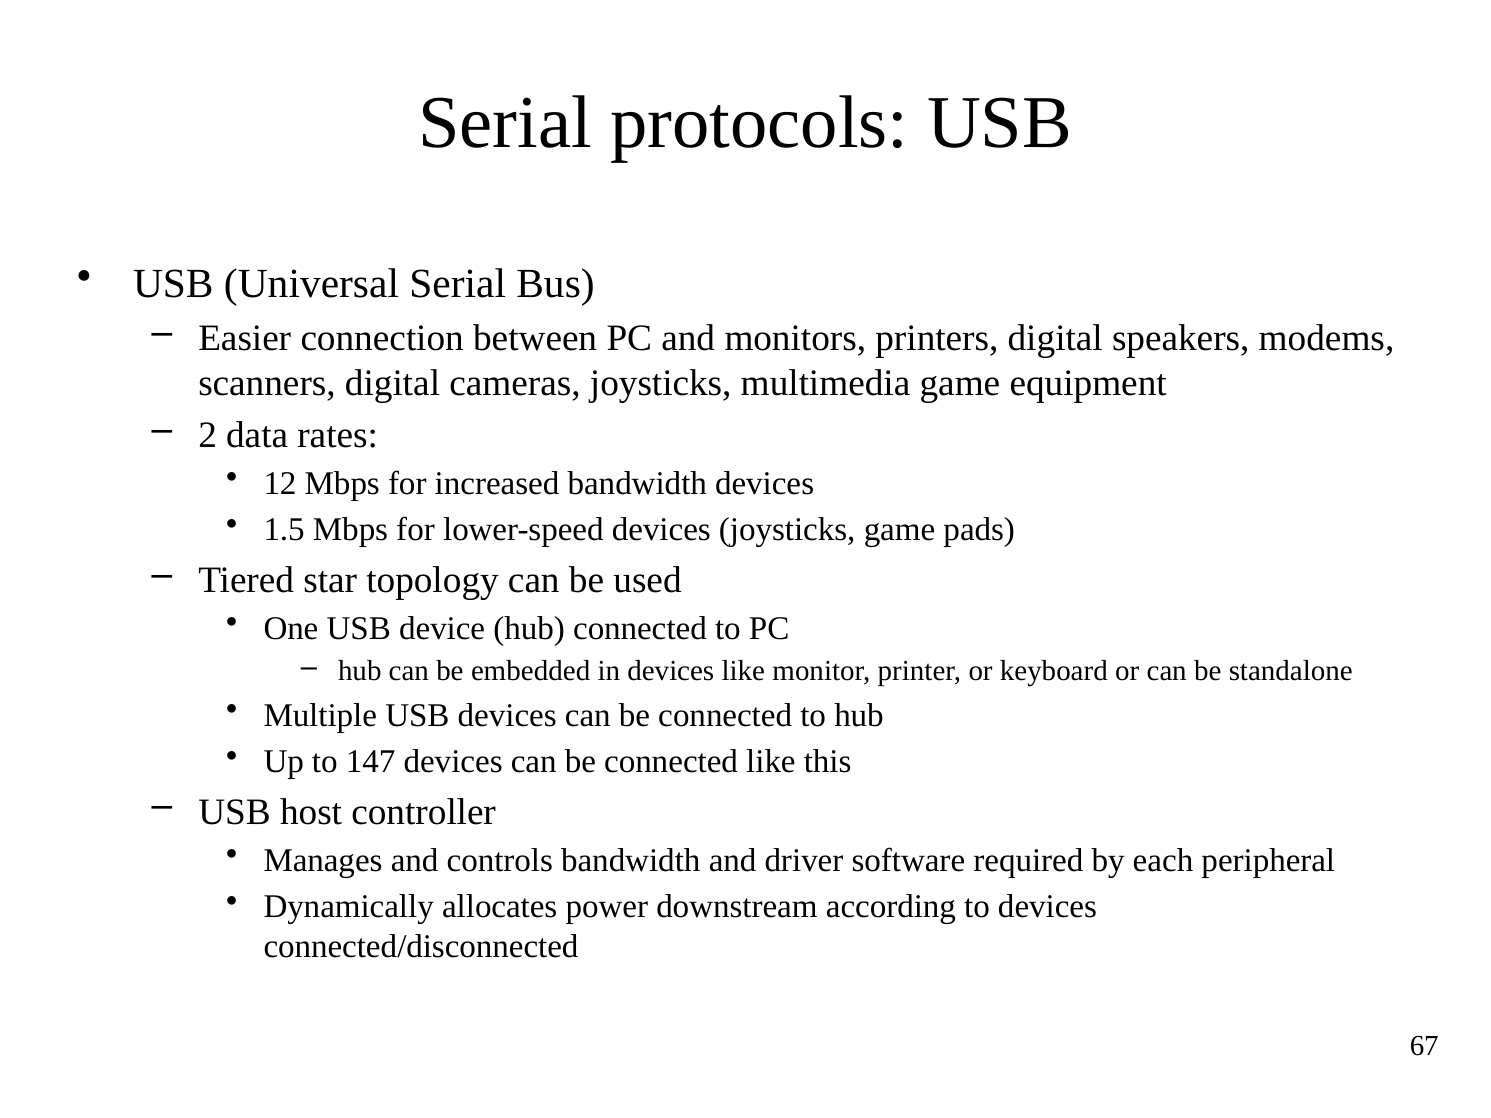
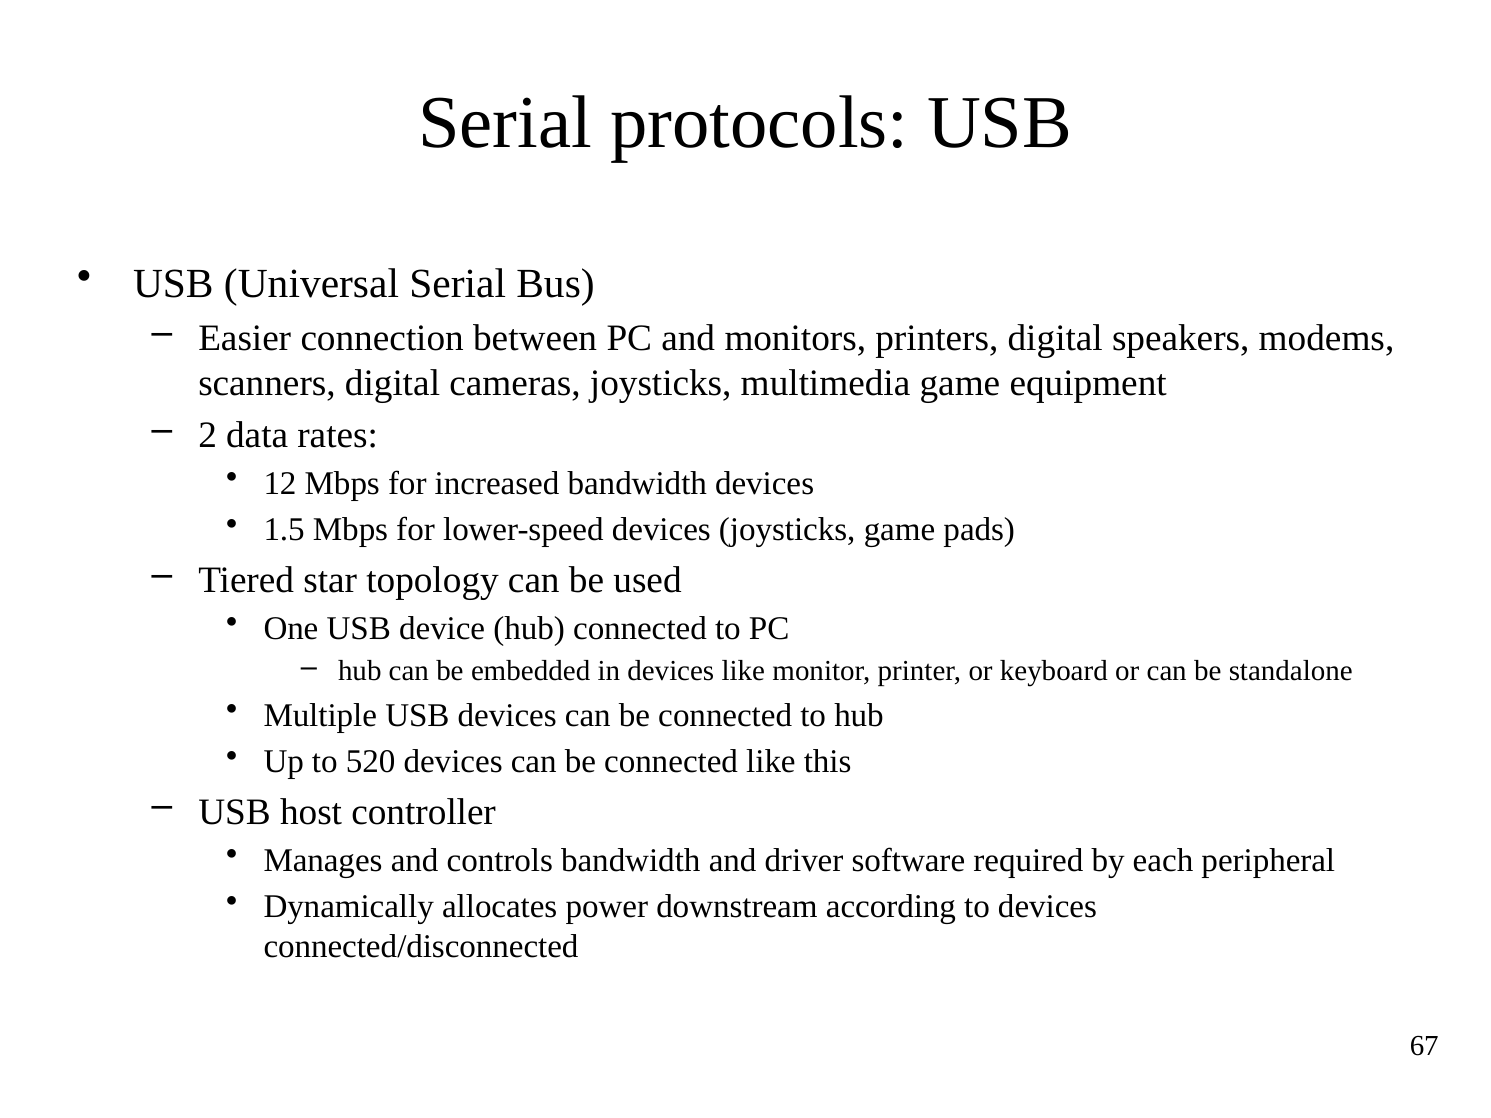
147: 147 -> 520
